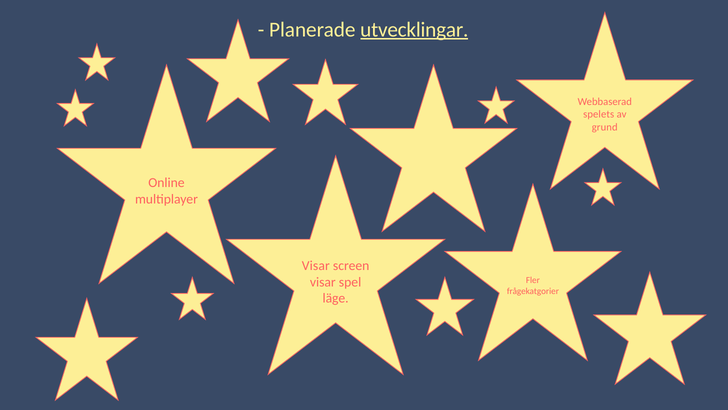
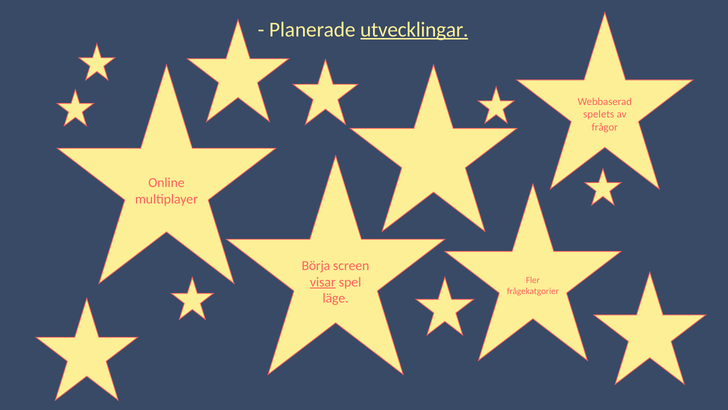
grund: grund -> frågor
Visar at (316, 265): Visar -> Börja
visar at (323, 282) underline: none -> present
